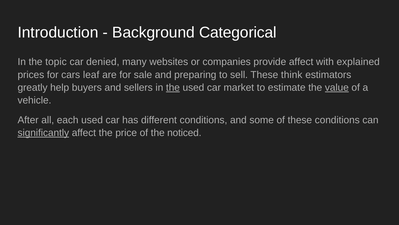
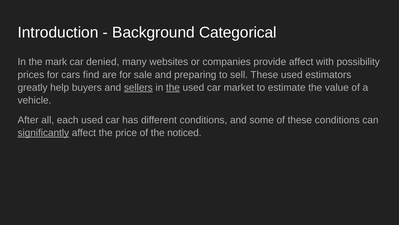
topic: topic -> mark
explained: explained -> possibility
leaf: leaf -> find
These think: think -> used
sellers underline: none -> present
value underline: present -> none
